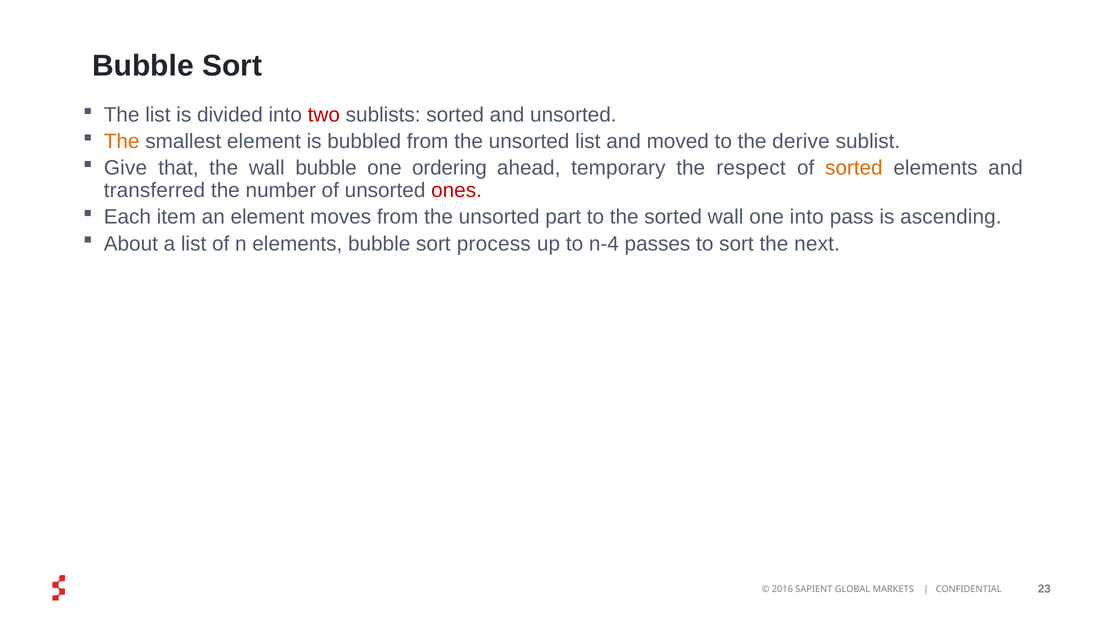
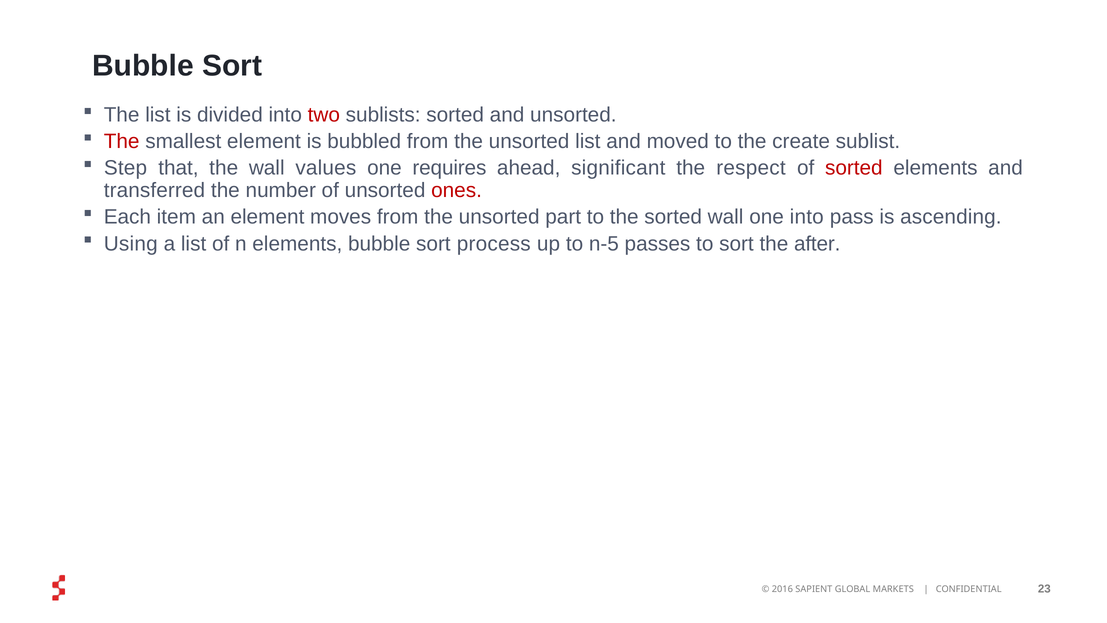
The at (122, 141) colour: orange -> red
derive: derive -> create
Give: Give -> Step
wall bubble: bubble -> values
ordering: ordering -> requires
temporary: temporary -> significant
sorted at (854, 168) colour: orange -> red
About: About -> Using
n-4: n-4 -> n-5
next: next -> after
